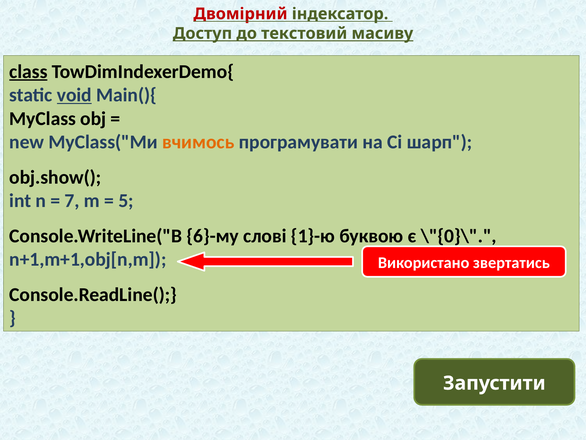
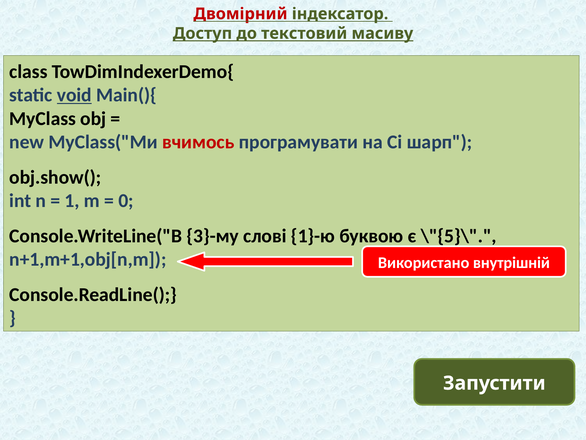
class underline: present -> none
вчимось colour: orange -> red
7: 7 -> 1
5: 5 -> 0
6}-му: 6}-му -> 3}-му
\"{0}\: \"{0}\ -> \"{5}\
звертатись: звертатись -> внутрішній
